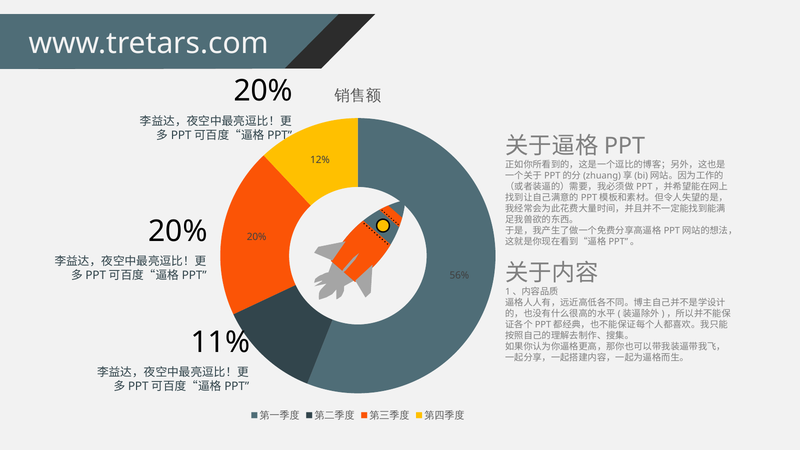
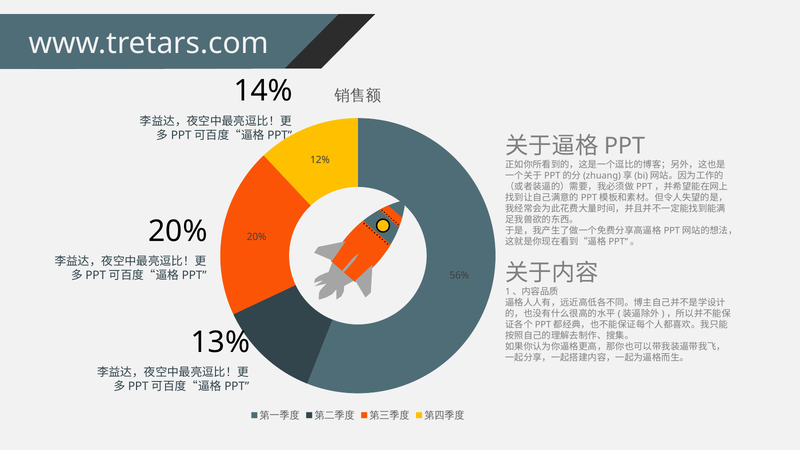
20% at (263, 91): 20% -> 14%
11%: 11% -> 13%
